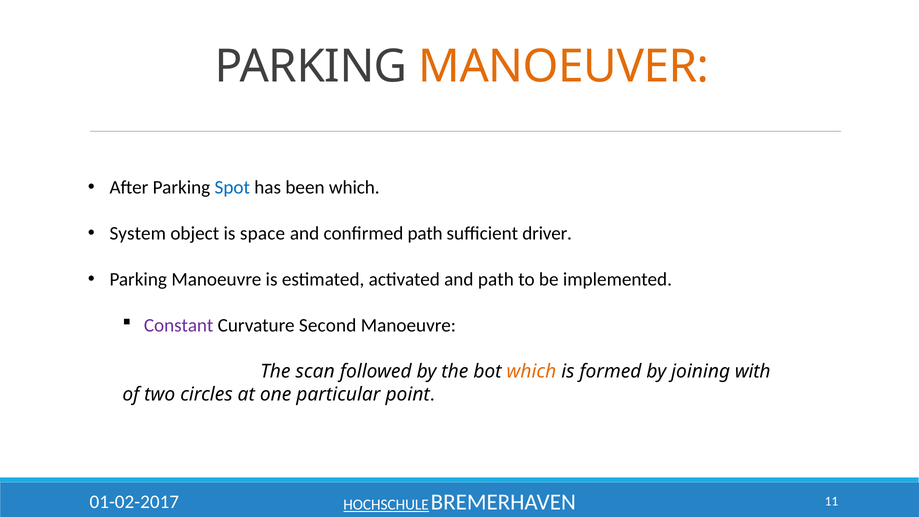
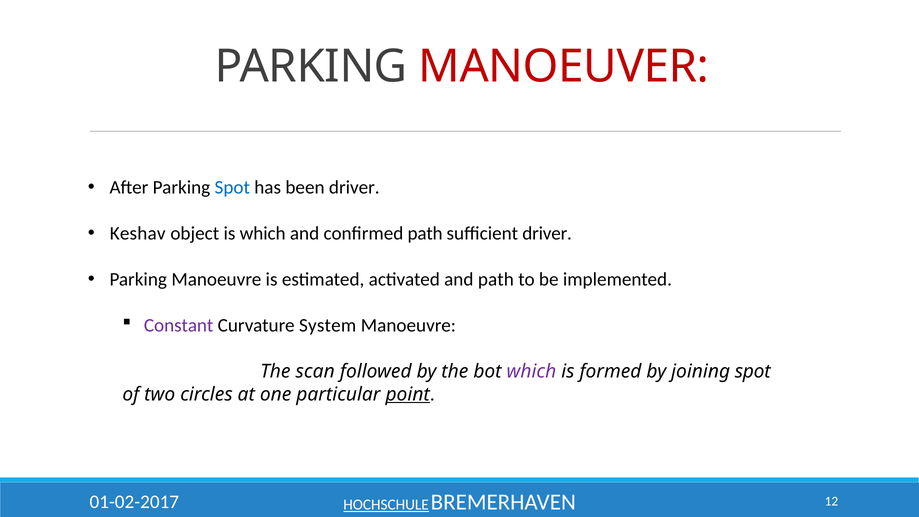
MANOEUVER colour: orange -> red
been which: which -> driver
System: System -> Keshav
is space: space -> which
Second: Second -> System
which at (531, 371) colour: orange -> purple
joining with: with -> spot
point underline: none -> present
11: 11 -> 12
